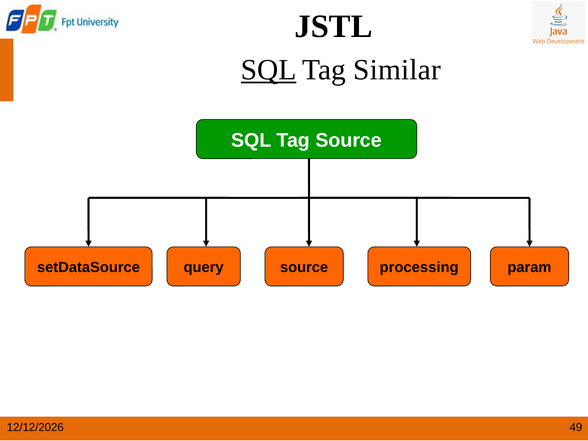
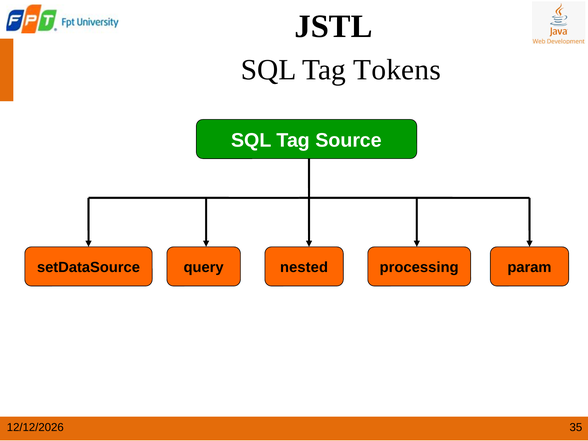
SQL at (269, 70) underline: present -> none
Similar: Similar -> Tokens
query source: source -> nested
49: 49 -> 35
